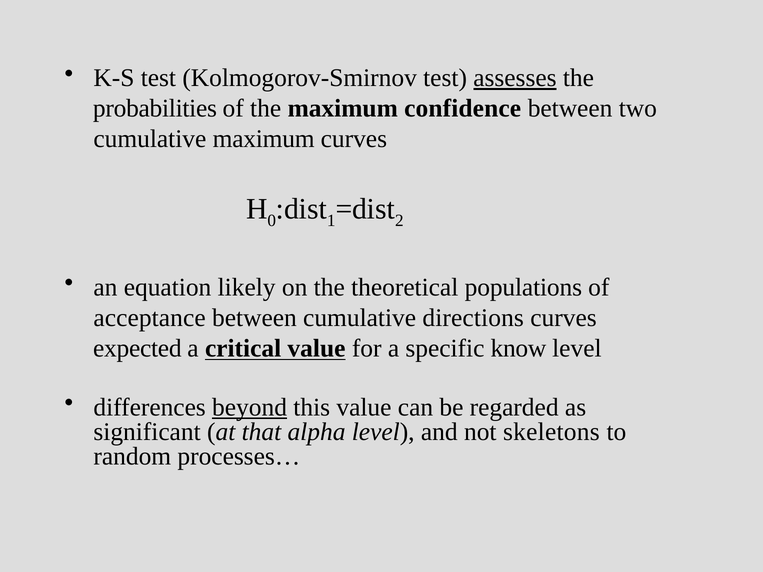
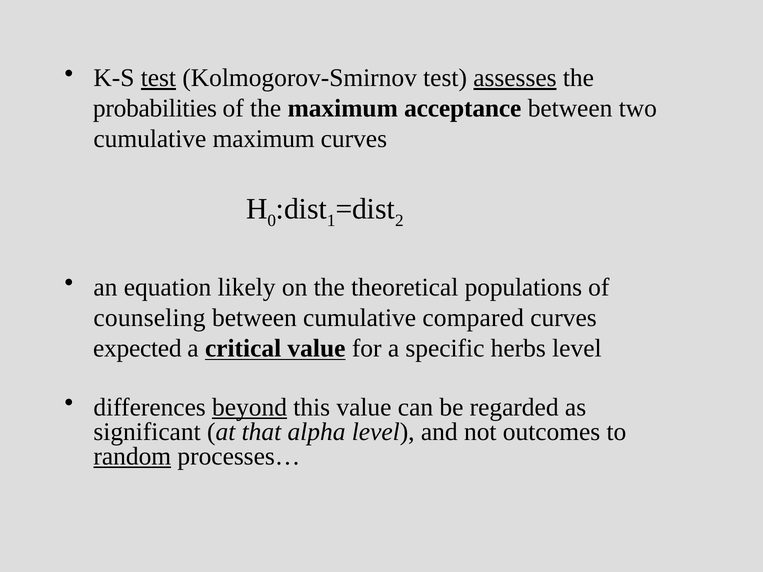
test at (158, 78) underline: none -> present
confidence: confidence -> acceptance
acceptance: acceptance -> counseling
directions: directions -> compared
know: know -> herbs
skeletons: skeletons -> outcomes
random underline: none -> present
